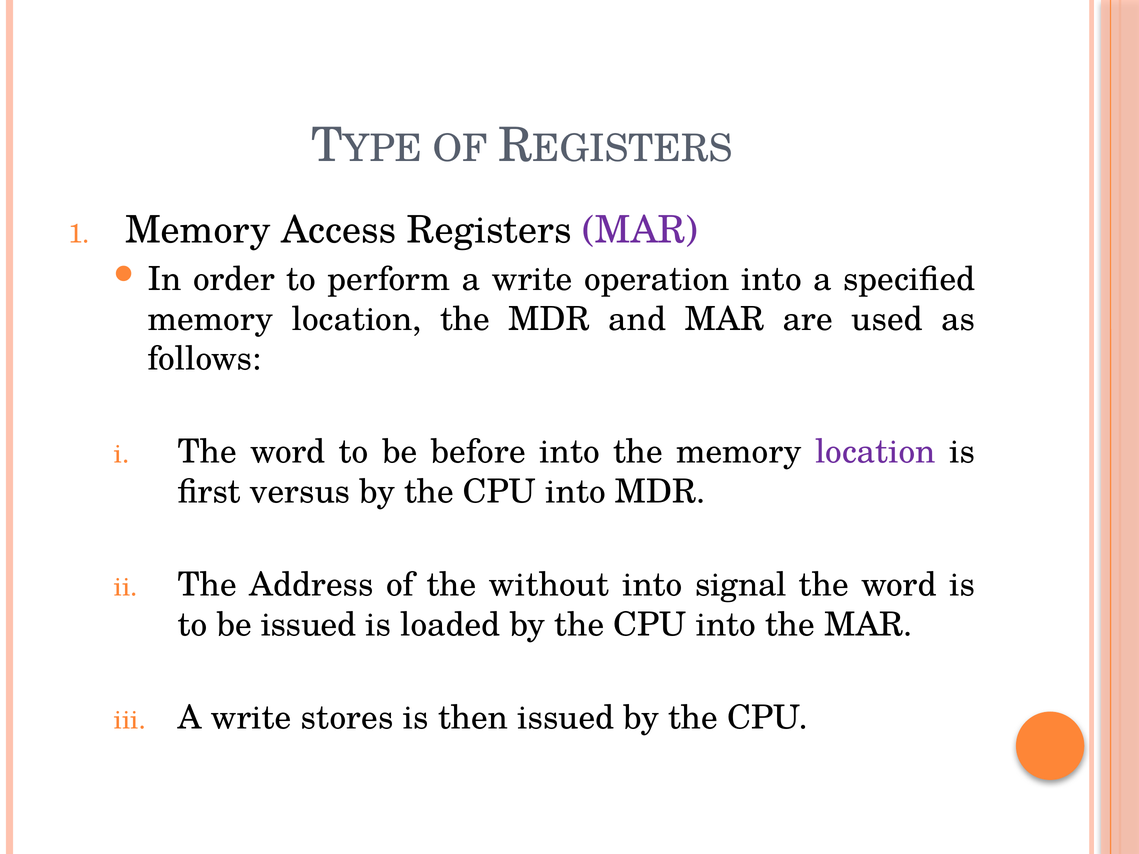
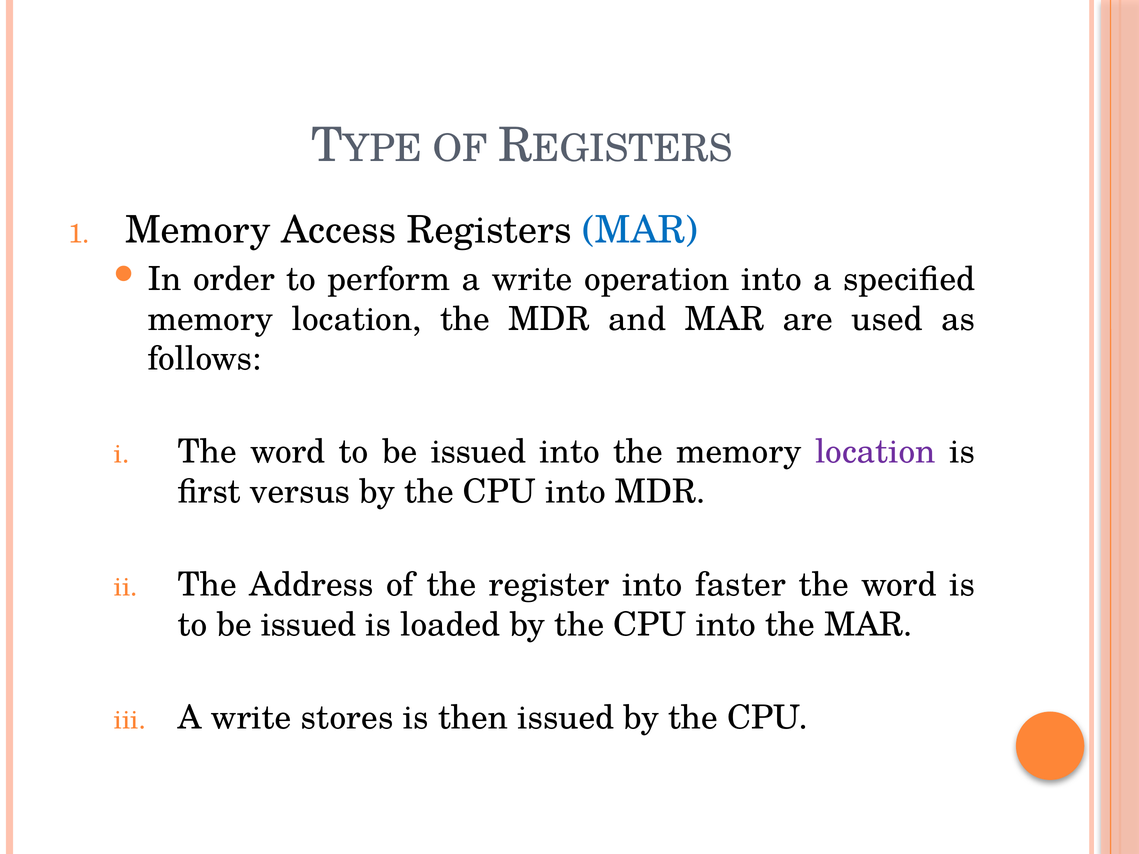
MAR at (640, 230) colour: purple -> blue
word to be before: before -> issued
without: without -> register
signal: signal -> faster
